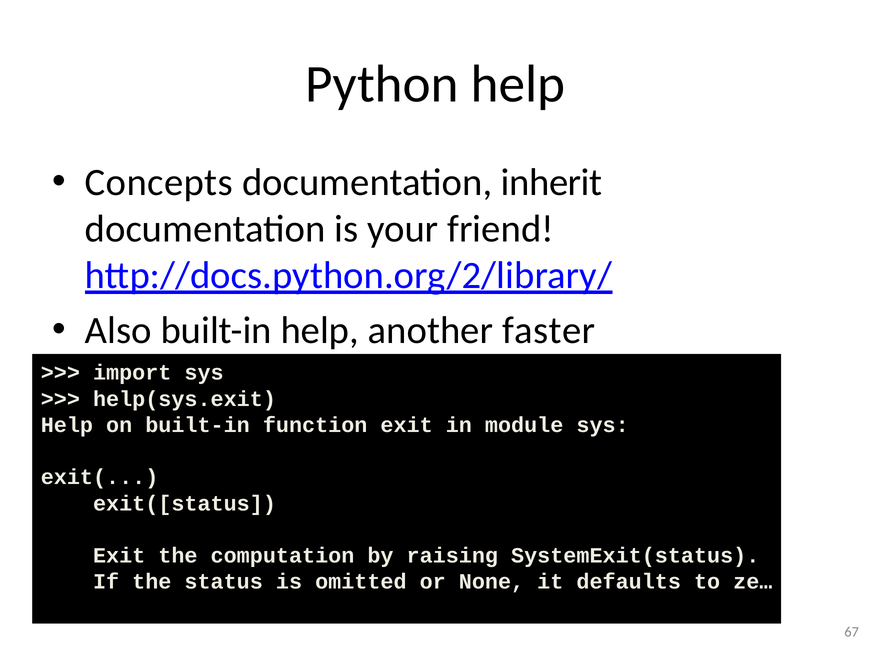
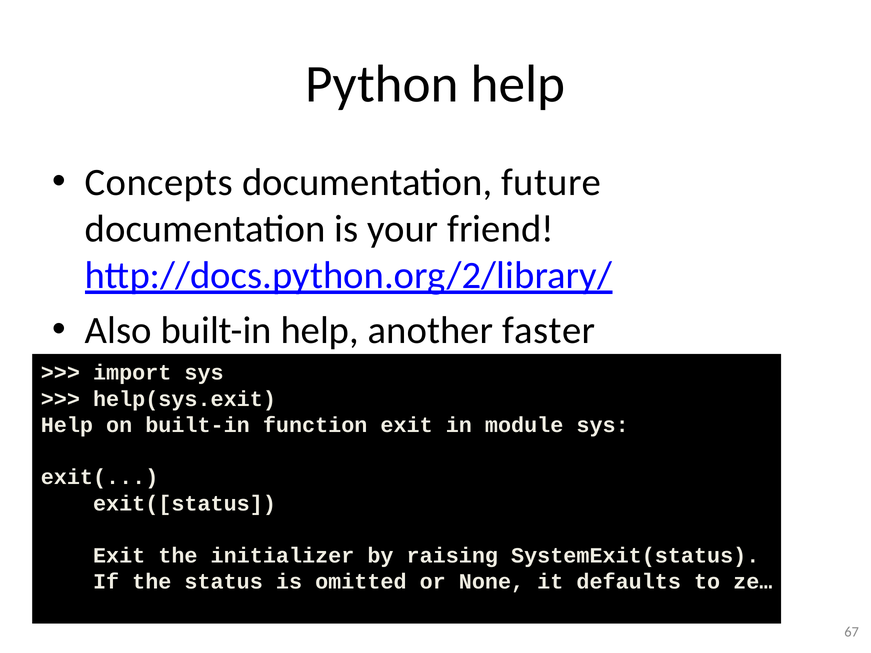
inherit: inherit -> future
computation: computation -> initializer
